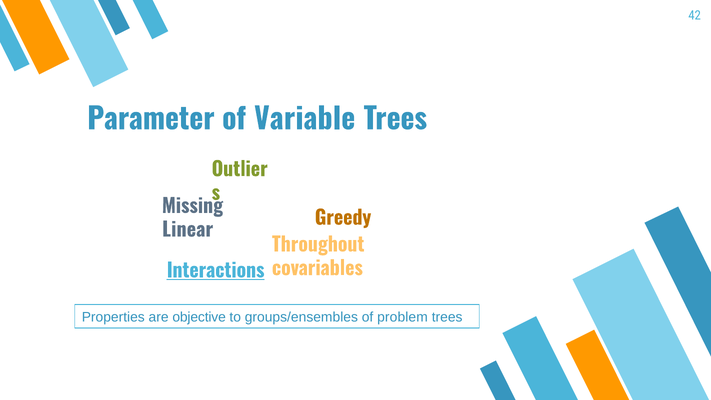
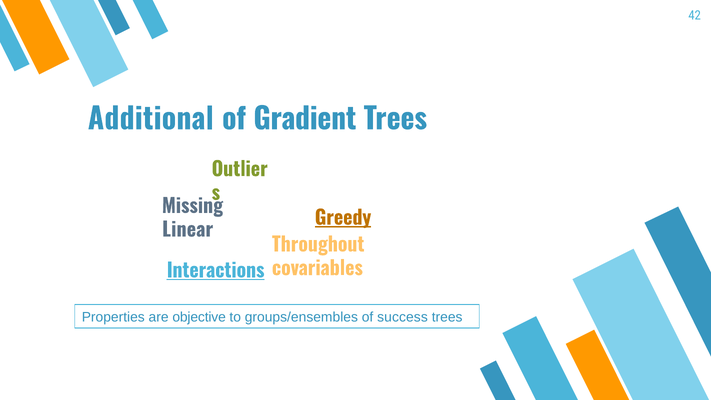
Parameter: Parameter -> Additional
Variable: Variable -> Gradient
Greedy underline: none -> present
problem: problem -> success
